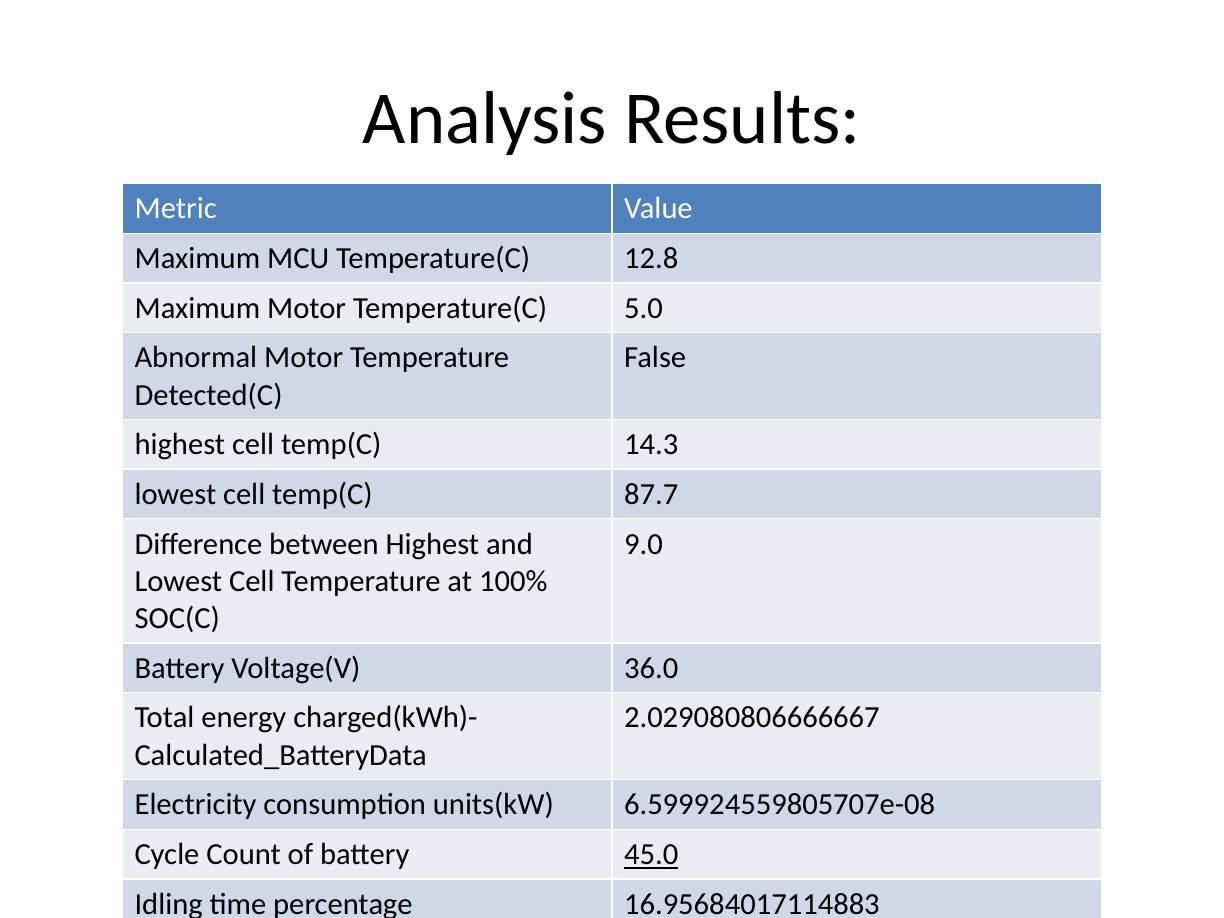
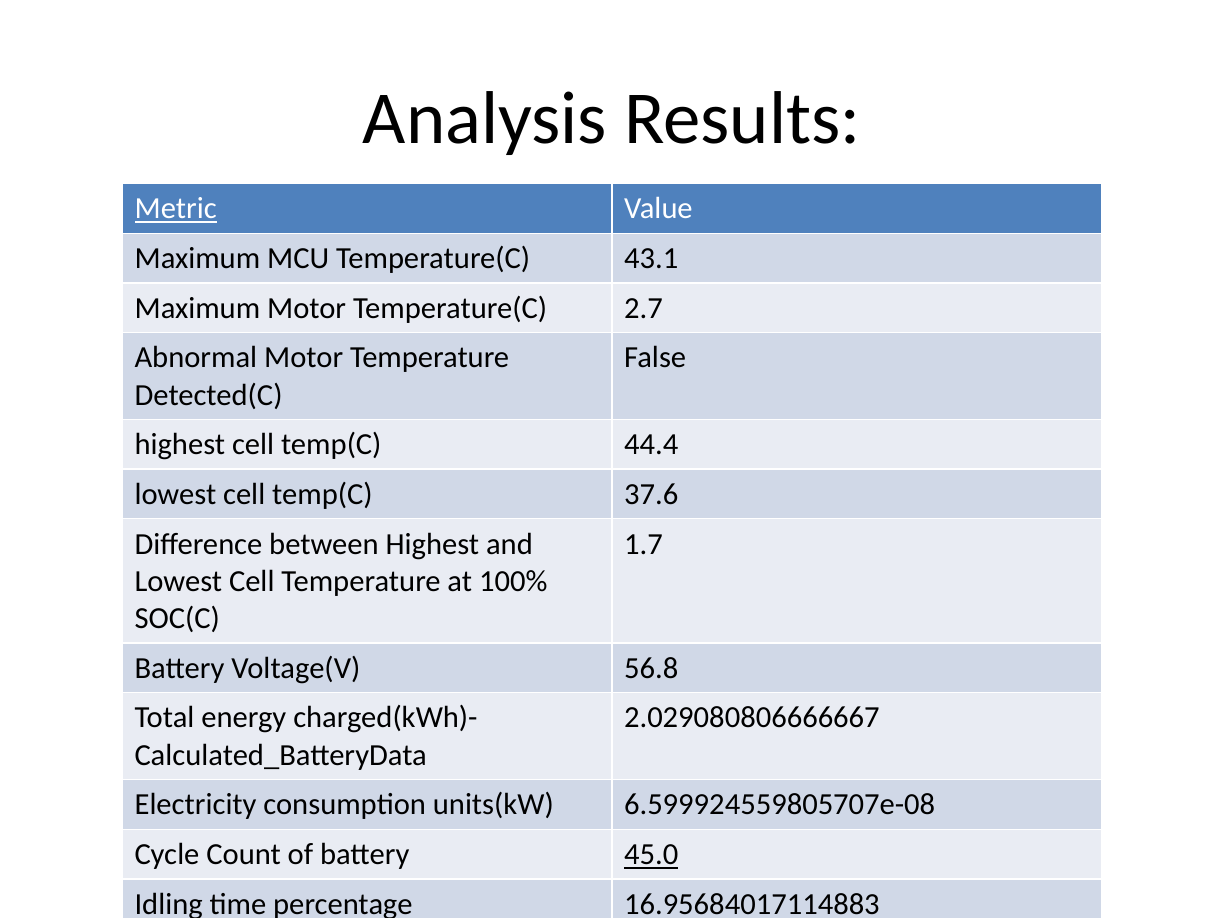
Metric underline: none -> present
12.8: 12.8 -> 43.1
5.0: 5.0 -> 2.7
14.3: 14.3 -> 44.4
87.7: 87.7 -> 37.6
9.0: 9.0 -> 1.7
36.0: 36.0 -> 56.8
